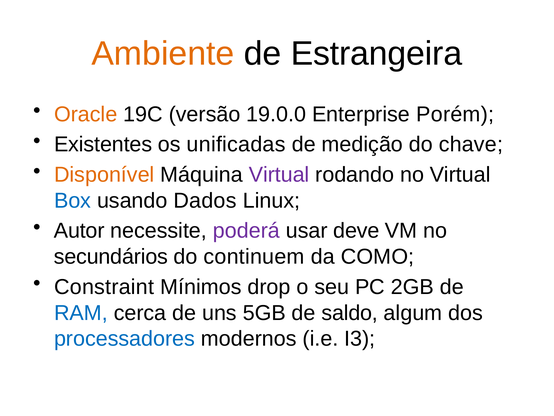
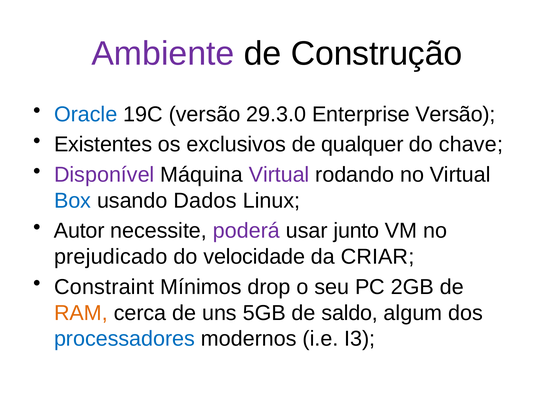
Ambiente colour: orange -> purple
Estrangeira: Estrangeira -> Construção
Oracle colour: orange -> blue
19.0.0: 19.0.0 -> 29.3.0
Enterprise Porém: Porém -> Versão
unificadas: unificadas -> exclusivos
medição: medição -> qualquer
Disponível colour: orange -> purple
deve: deve -> junto
secundários: secundários -> prejudicado
continuem: continuem -> velocidade
COMO: COMO -> CRIAR
RAM colour: blue -> orange
